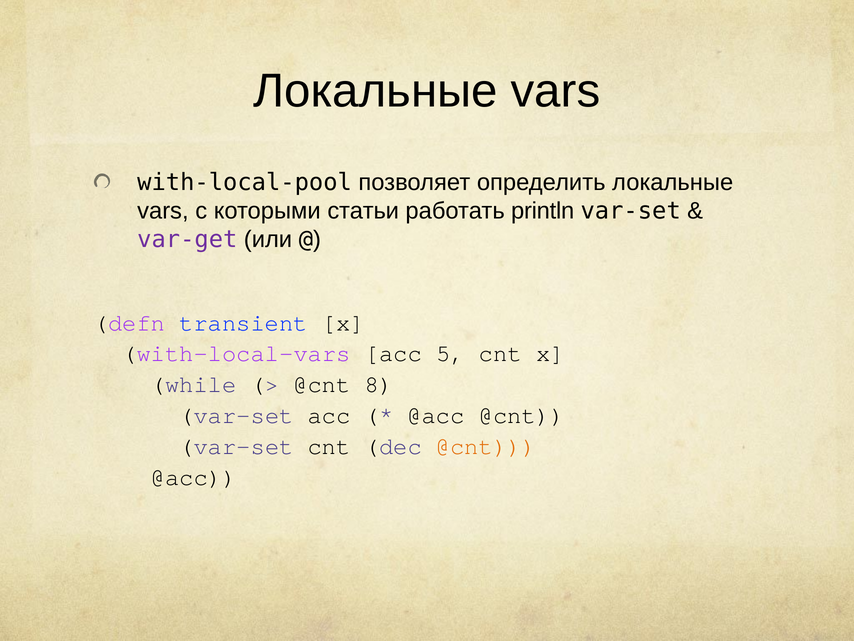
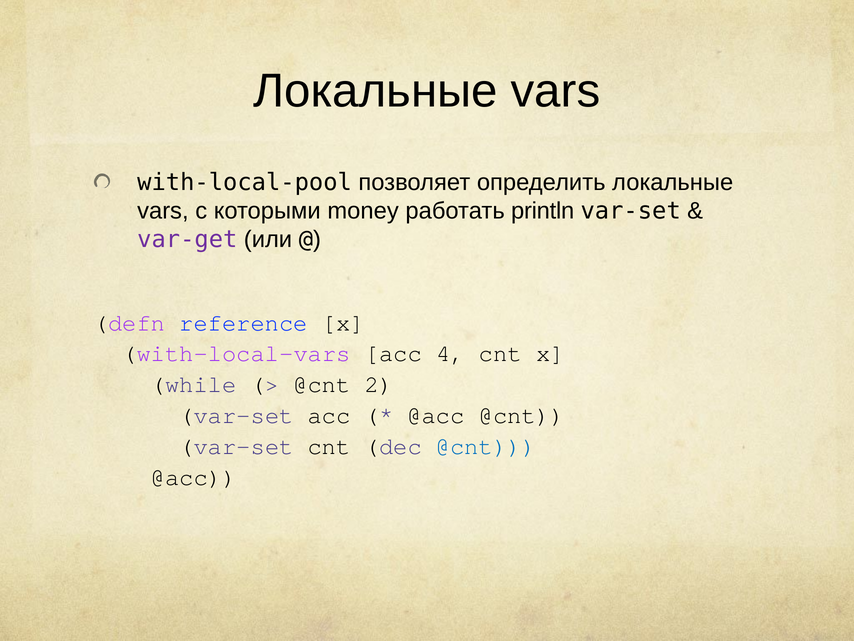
статьи: статьи -> money
transient: transient -> reference
5: 5 -> 4
8: 8 -> 2
@cnt at (486, 446) colour: orange -> blue
